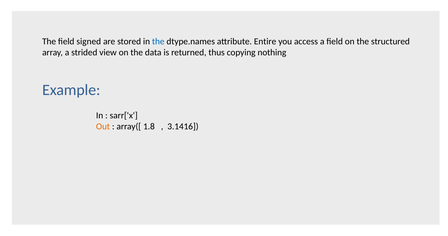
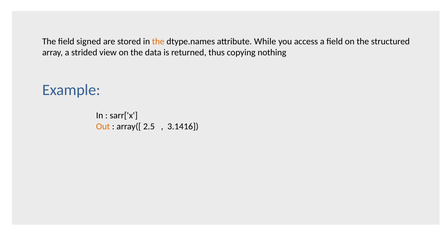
the at (158, 42) colour: blue -> orange
Entire: Entire -> While
1.8: 1.8 -> 2.5
